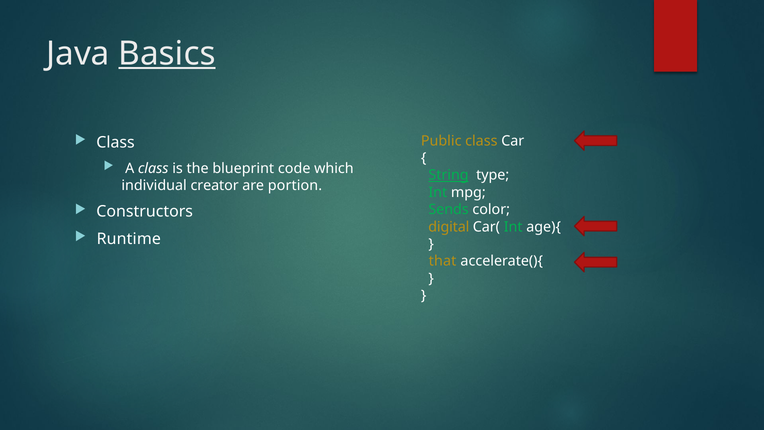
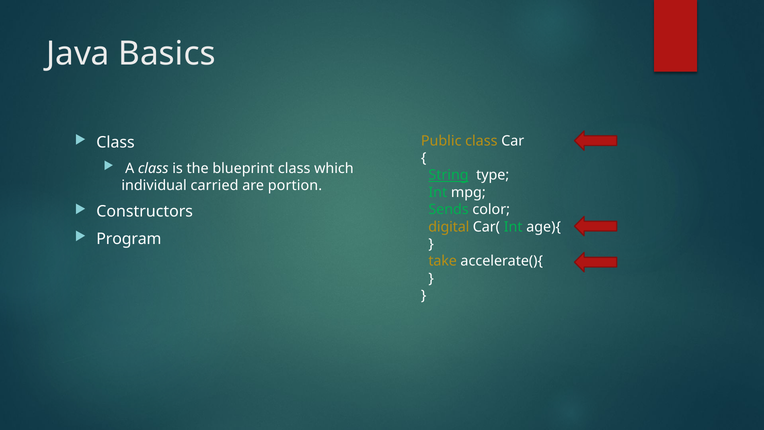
Basics underline: present -> none
blueprint code: code -> class
creator: creator -> carried
Runtime: Runtime -> Program
that: that -> take
